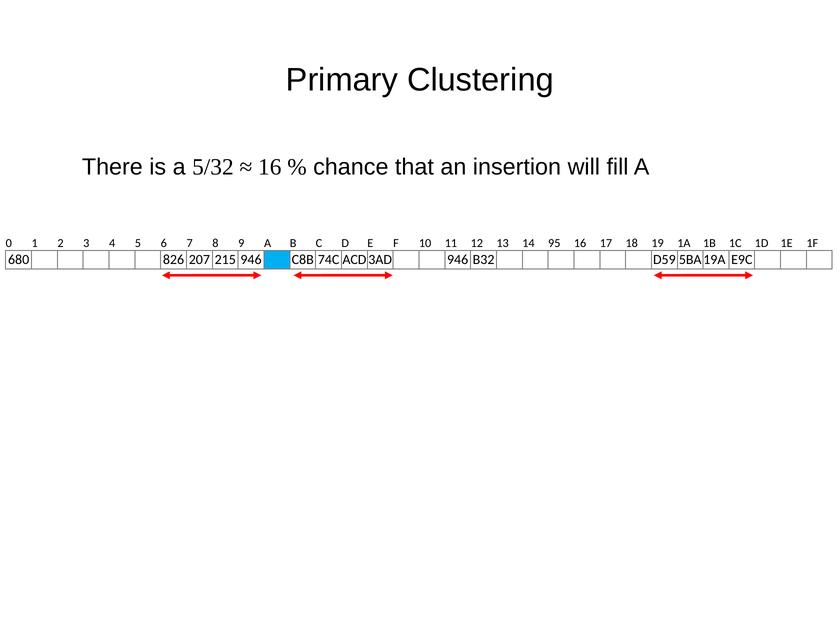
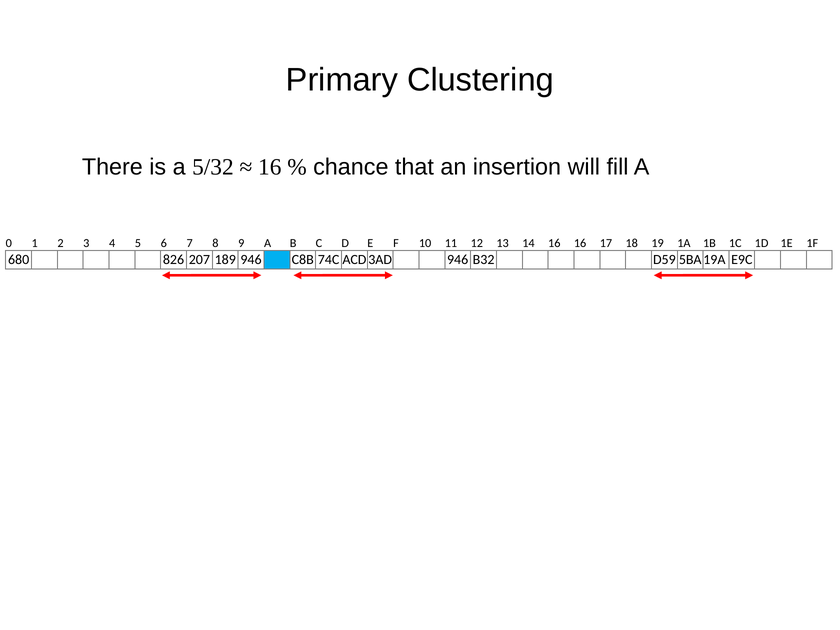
14 95: 95 -> 16
215: 215 -> 189
